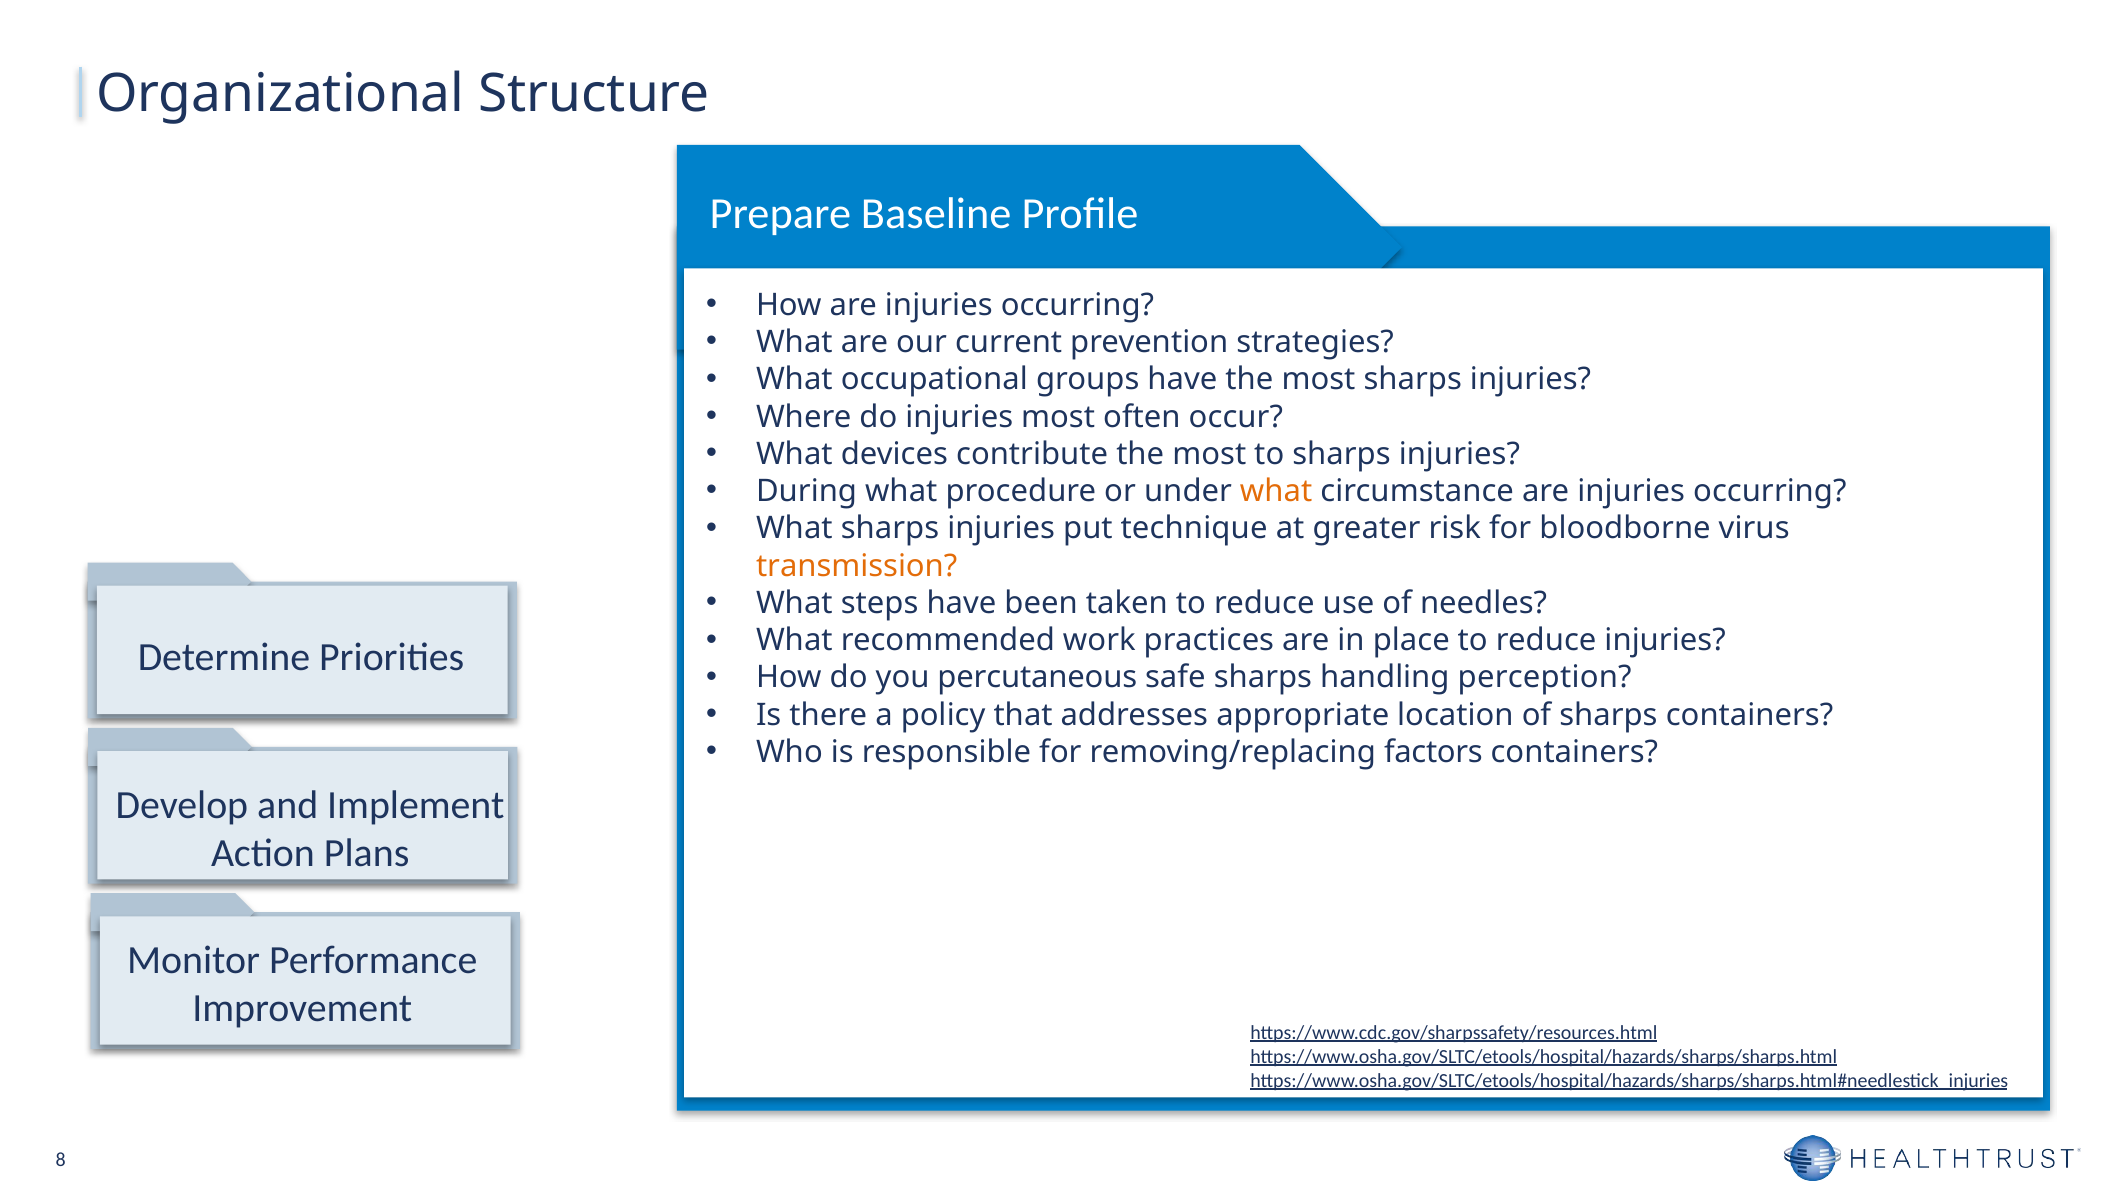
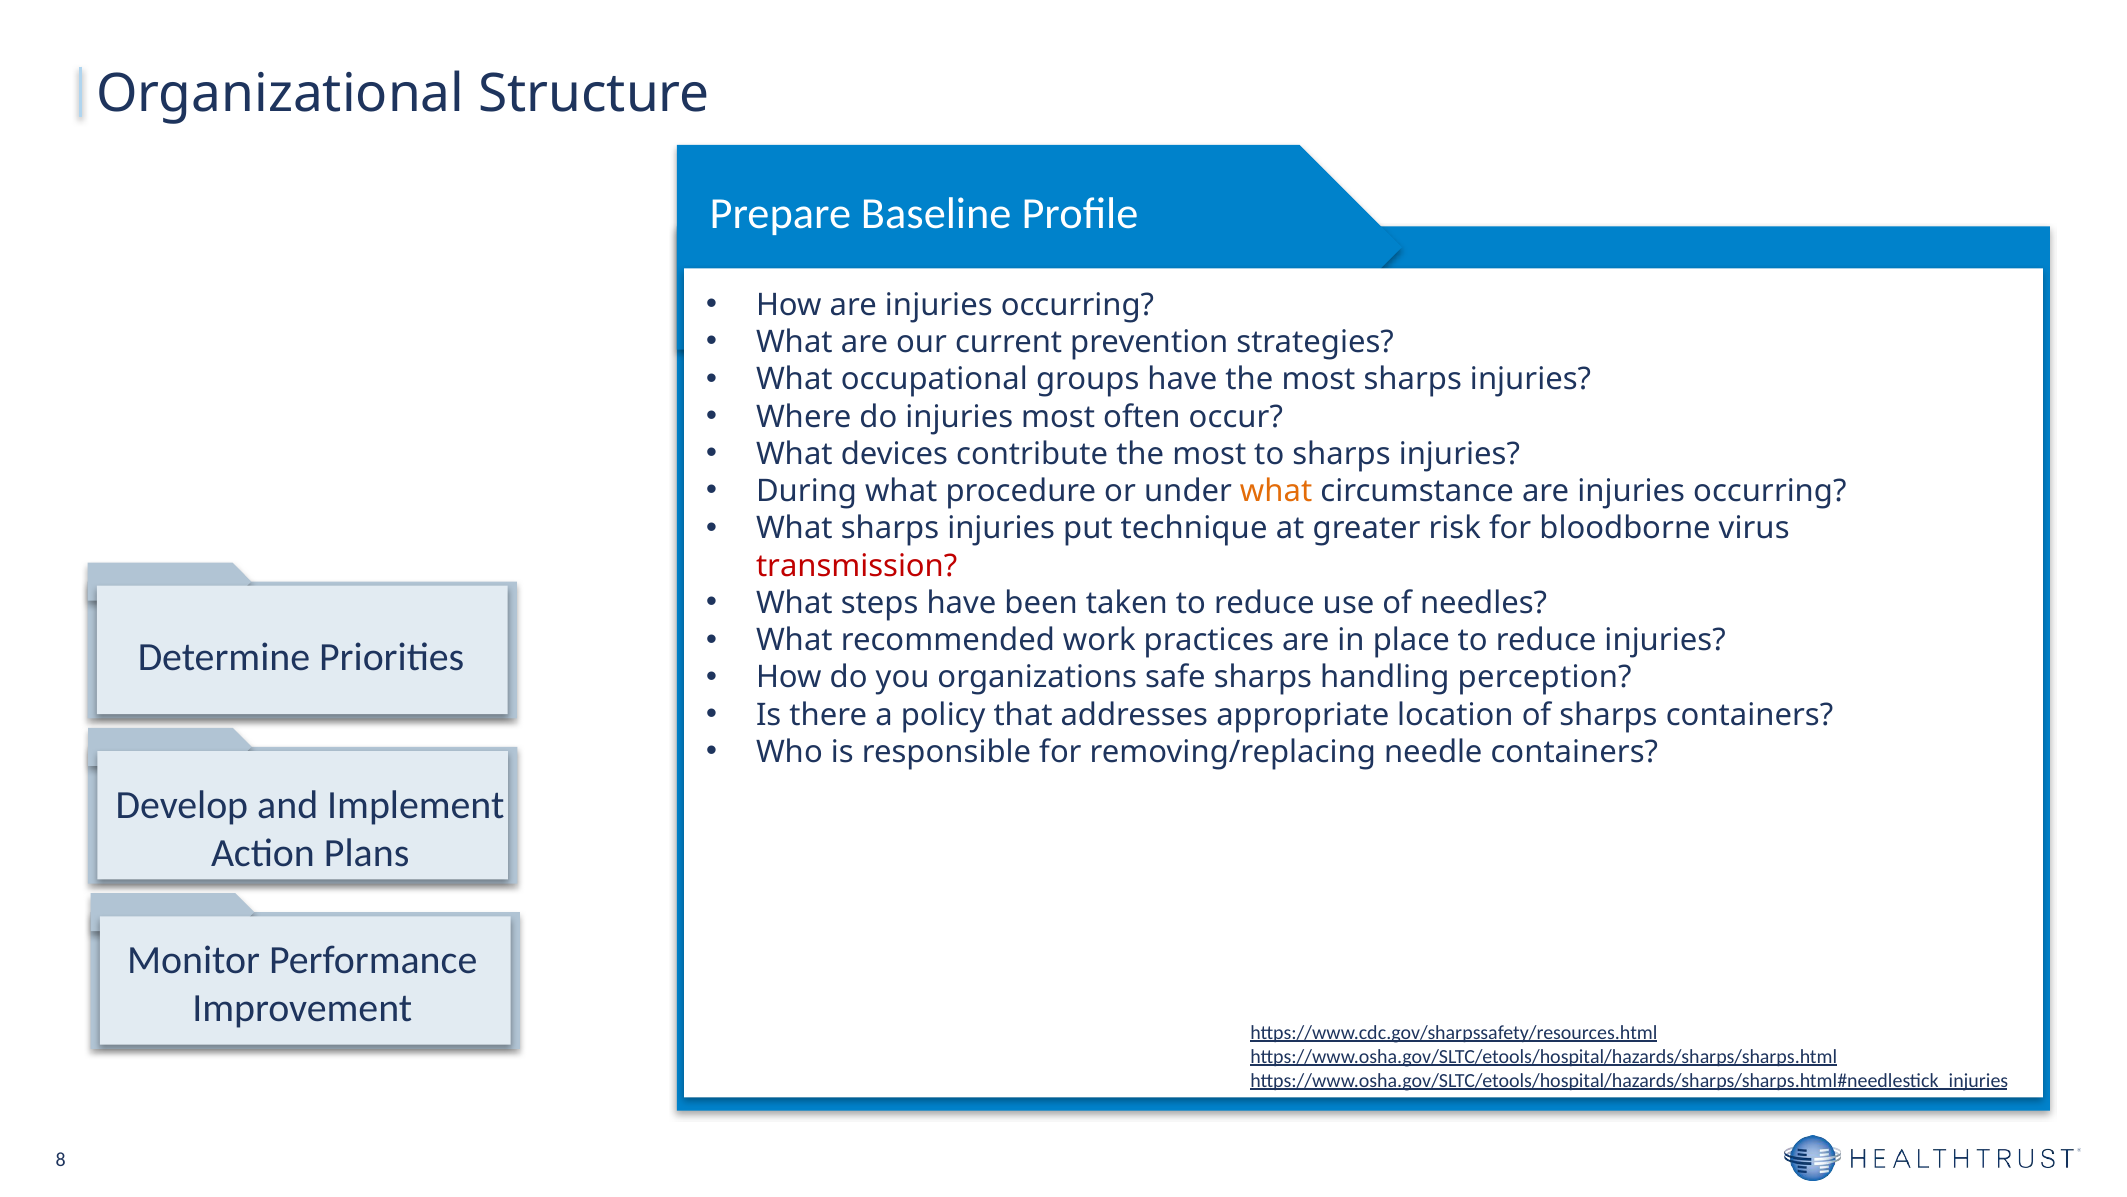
transmission colour: orange -> red
percutaneous: percutaneous -> organizations
factors: factors -> needle
